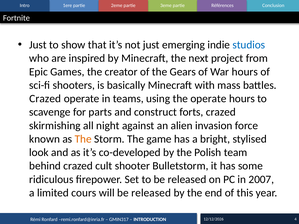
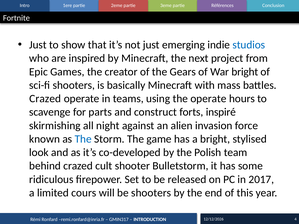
War hours: hours -> bright
forts crazed: crazed -> inspiré
The at (83, 139) colour: orange -> blue
2007: 2007 -> 2017
will be released: released -> shooters
